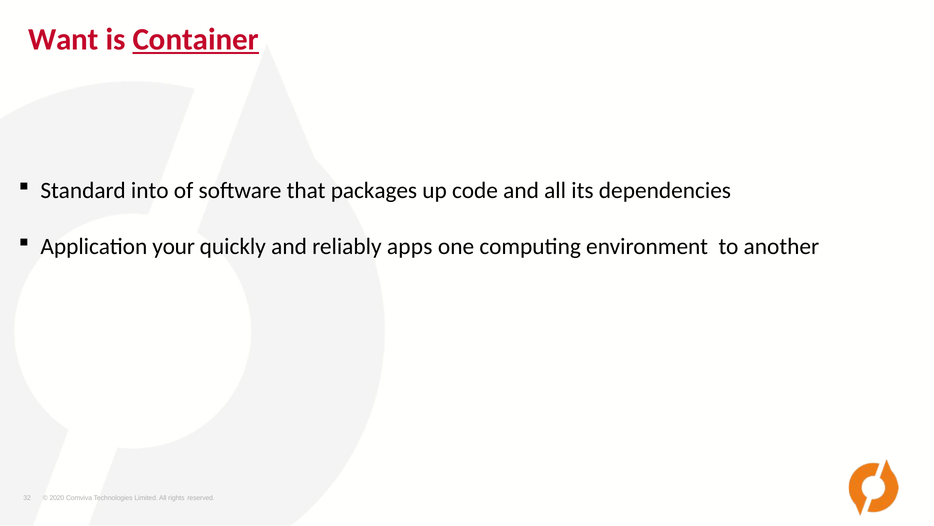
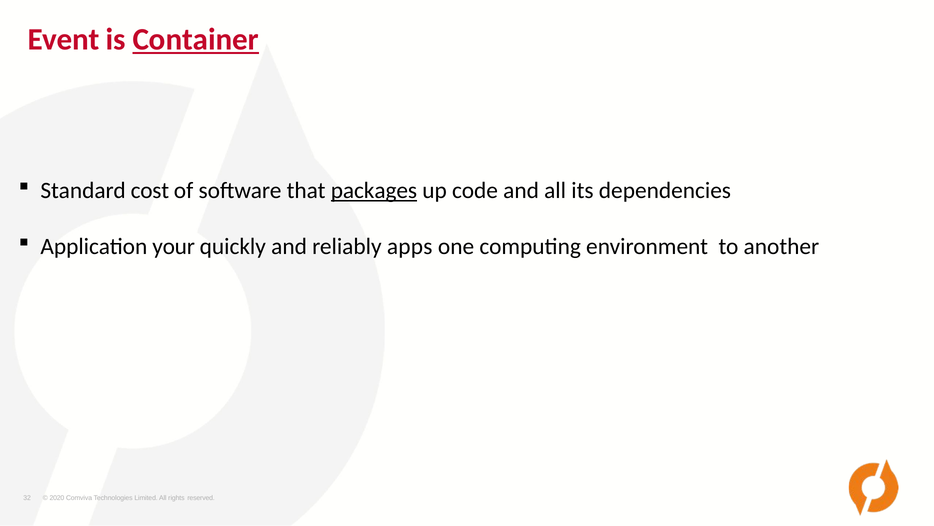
Want: Want -> Event
into: into -> cost
packages underline: none -> present
